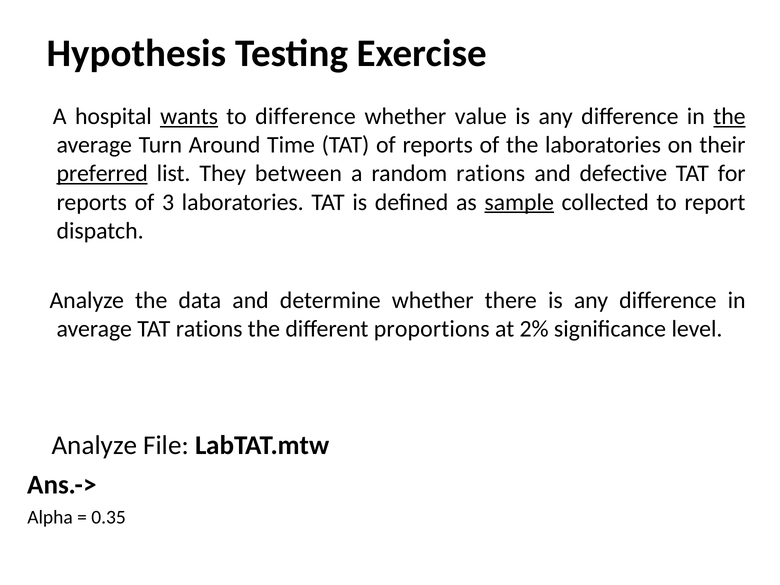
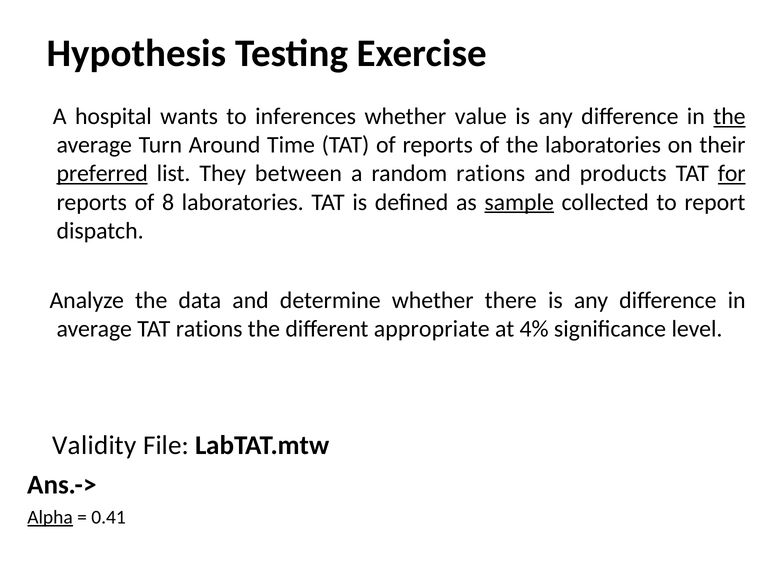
wants underline: present -> none
to difference: difference -> inferences
defective: defective -> products
for underline: none -> present
3: 3 -> 8
proportions: proportions -> appropriate
2%: 2% -> 4%
Analyze at (94, 445): Analyze -> Validity
Alpha underline: none -> present
0.35: 0.35 -> 0.41
